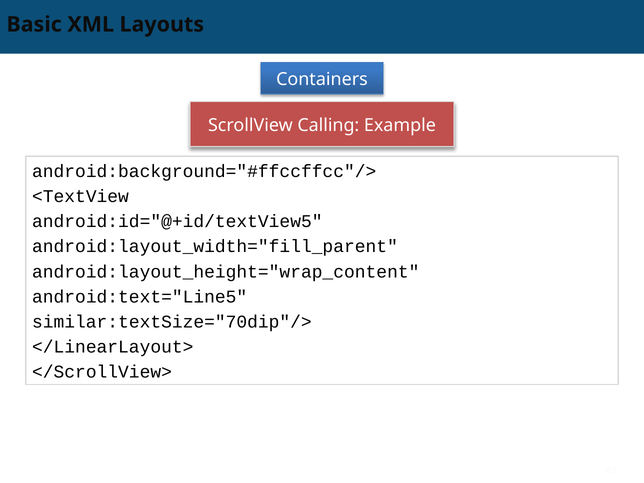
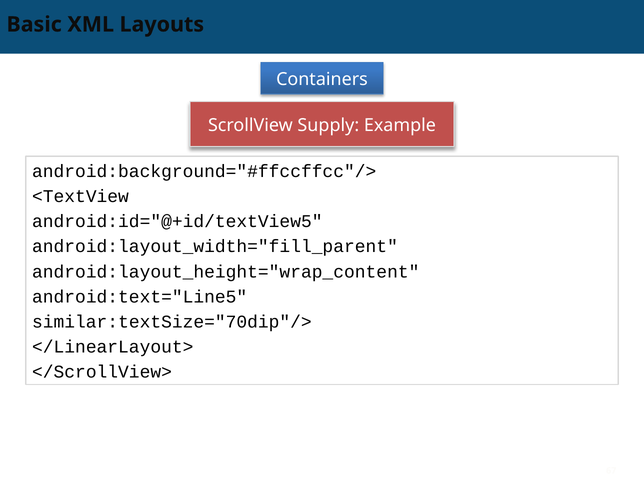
Calling: Calling -> Supply
